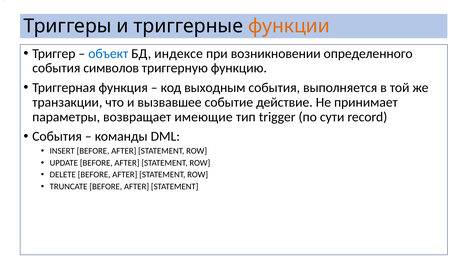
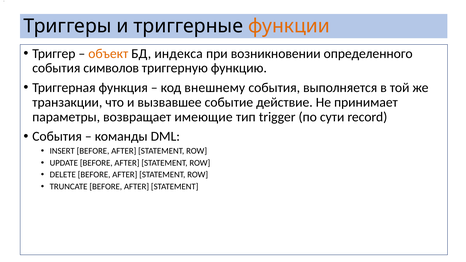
объект colour: blue -> orange
индексе: индексе -> индекса
выходным: выходным -> внешнему
